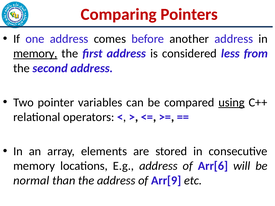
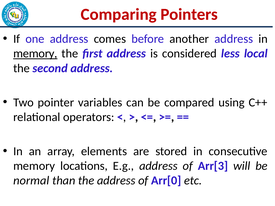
from: from -> local
using underline: present -> none
Arr[6: Arr[6 -> Arr[3
Arr[9: Arr[9 -> Arr[0
